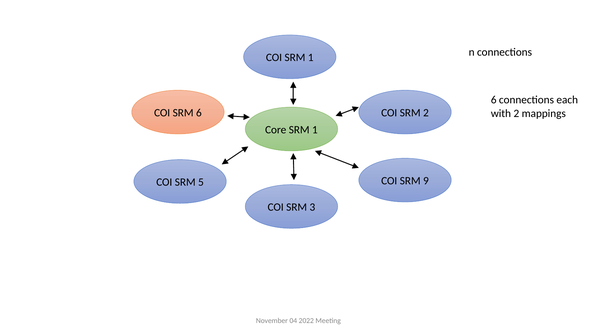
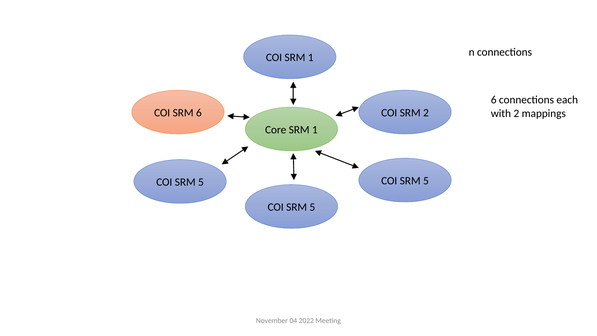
9 at (426, 181): 9 -> 5
3 at (312, 207): 3 -> 5
